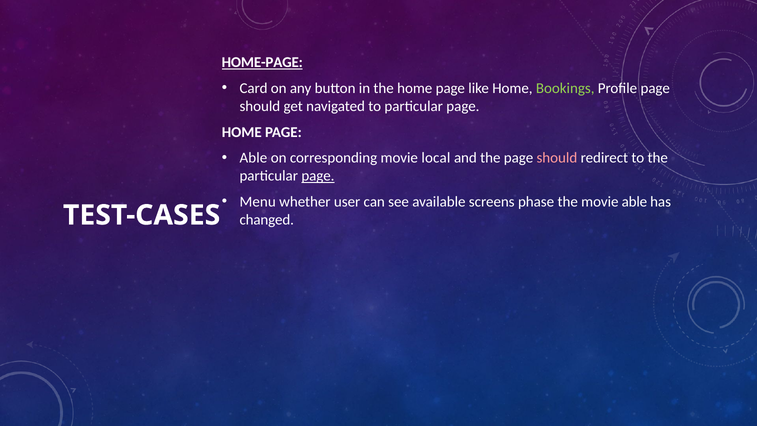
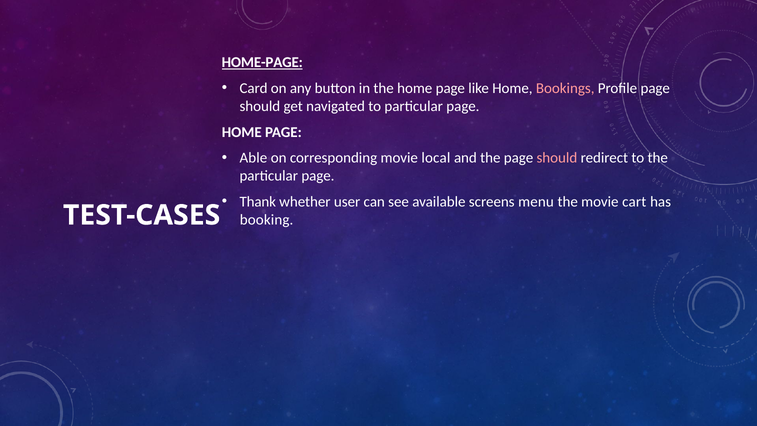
Bookings colour: light green -> pink
page at (318, 176) underline: present -> none
Menu: Menu -> Thank
phase: phase -> menu
movie able: able -> cart
changed: changed -> booking
